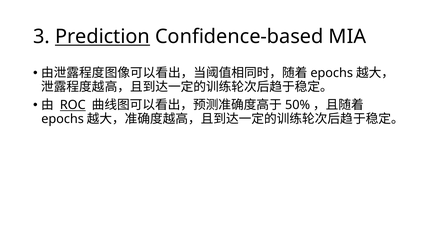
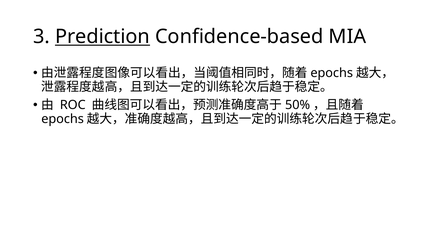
ROC underline: present -> none
